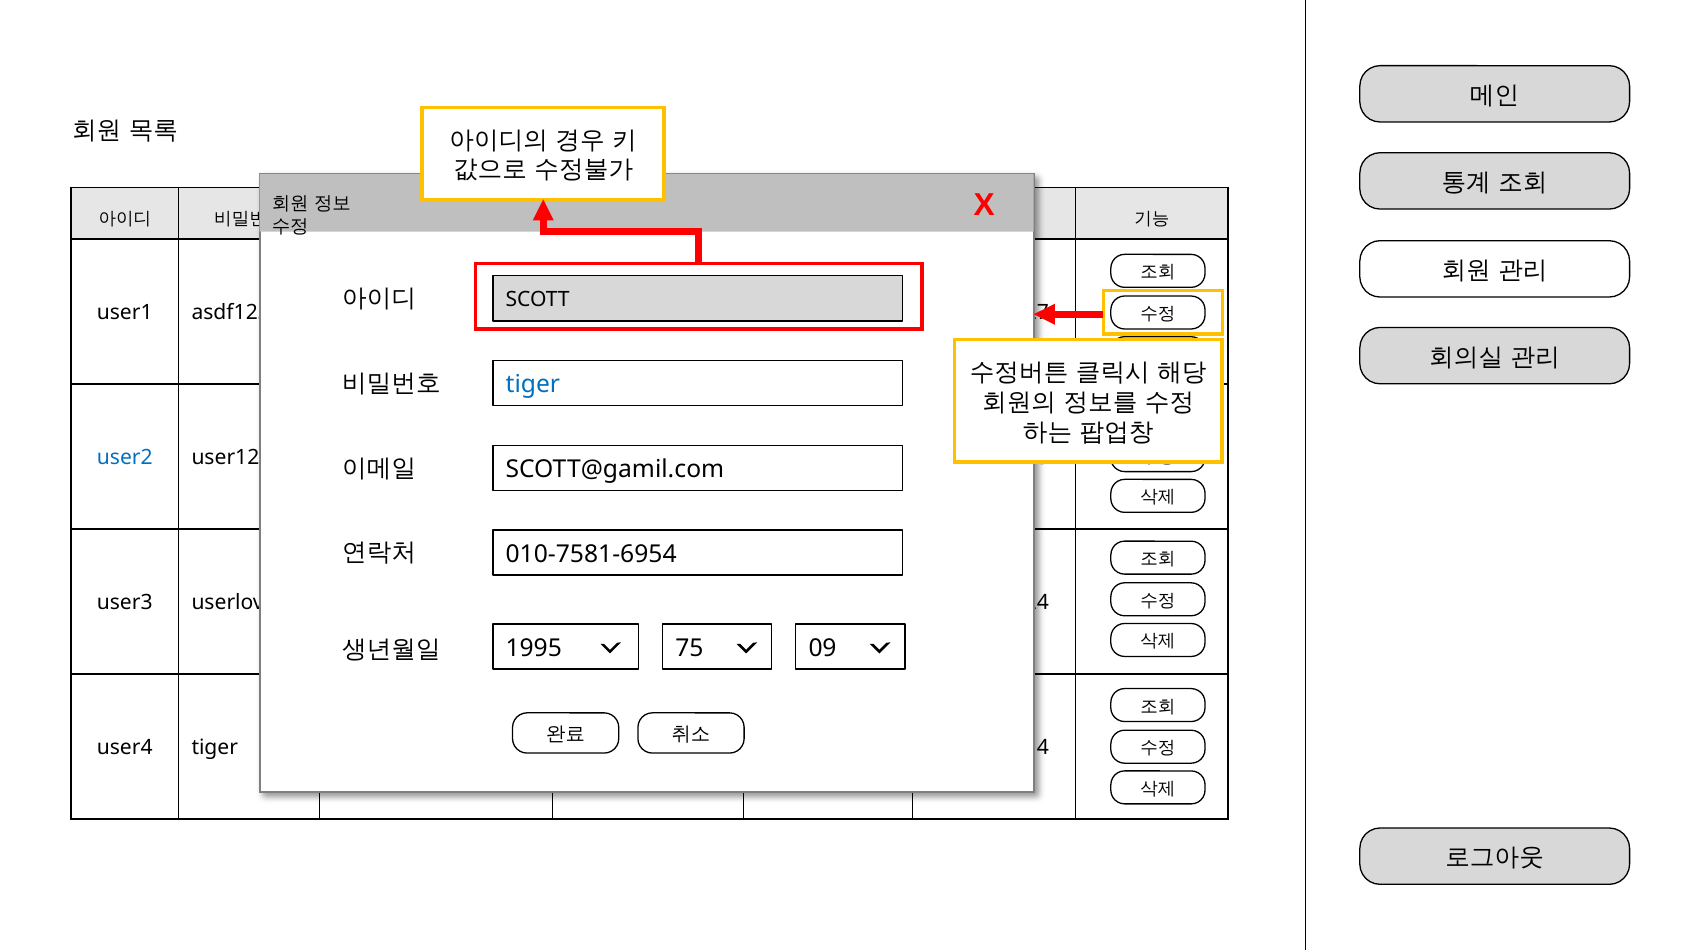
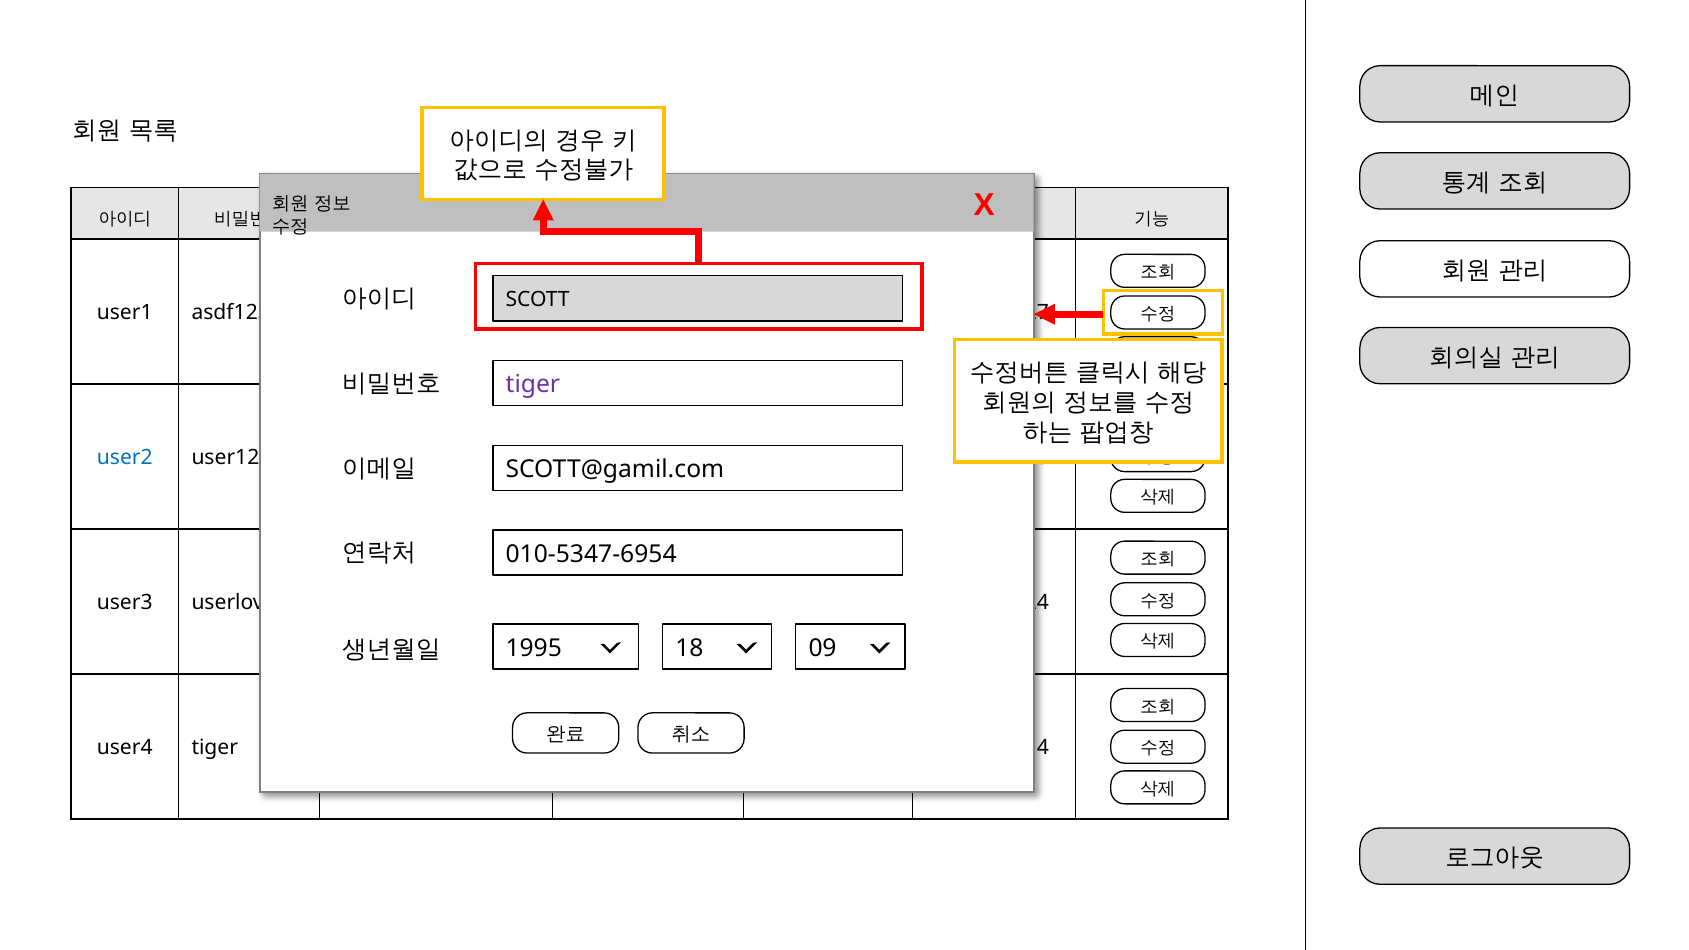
tiger at (533, 385) colour: blue -> purple
010-7581-6954: 010-7581-6954 -> 010-5347-6954
75: 75 -> 18
